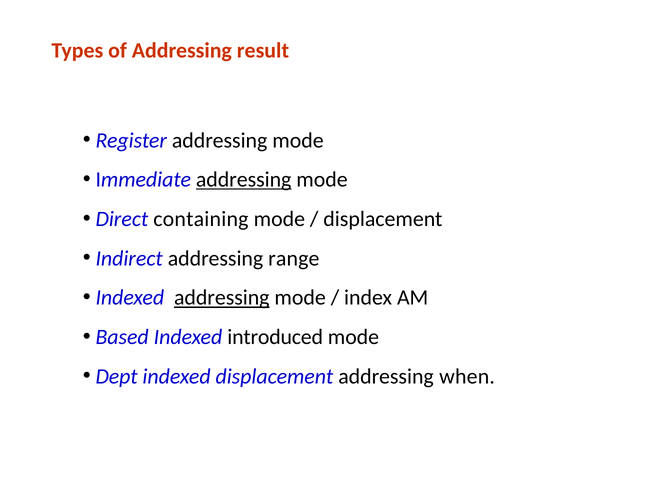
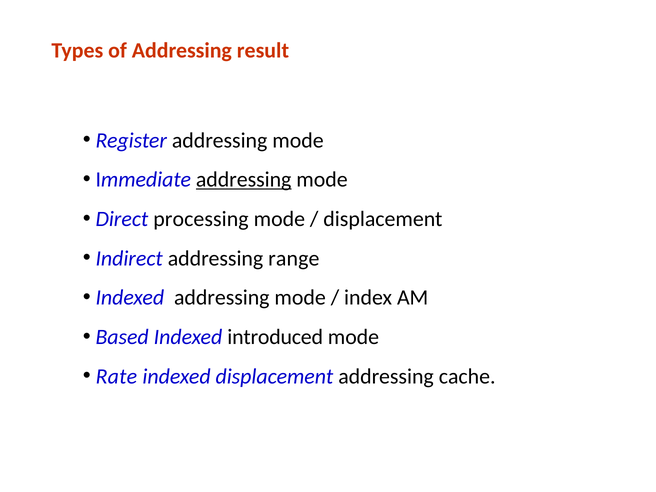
containing: containing -> processing
addressing at (222, 298) underline: present -> none
Dept: Dept -> Rate
when: when -> cache
